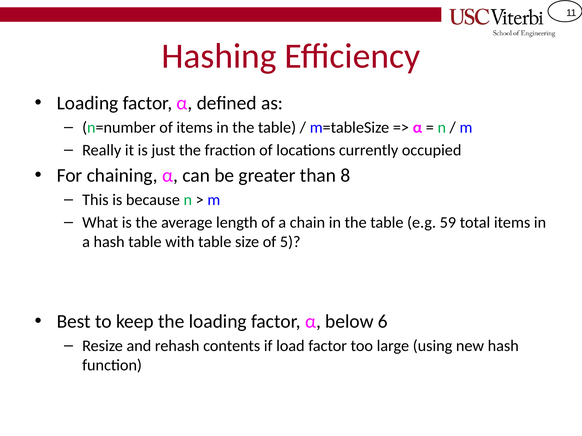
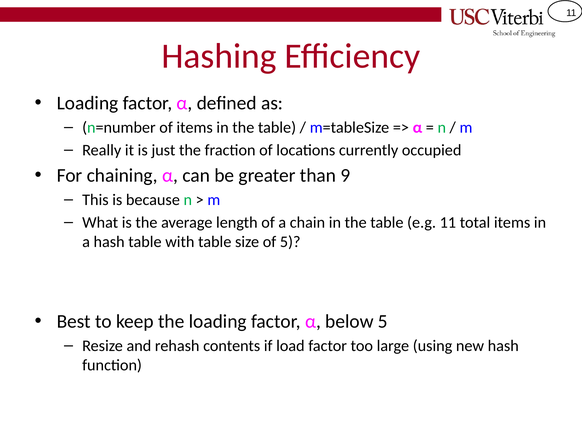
8: 8 -> 9
e.g 59: 59 -> 11
below 6: 6 -> 5
